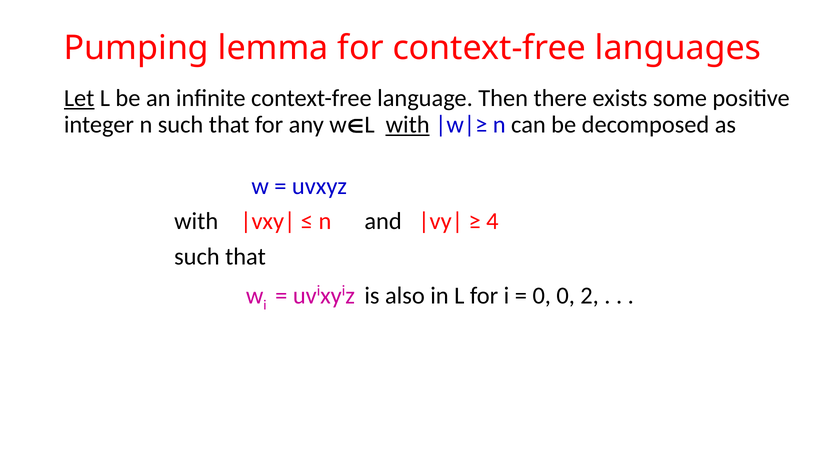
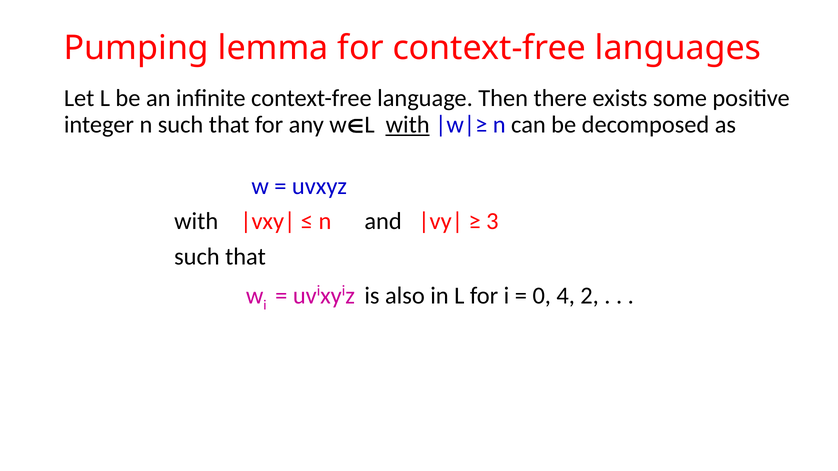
Let underline: present -> none
4: 4 -> 3
0 0: 0 -> 4
